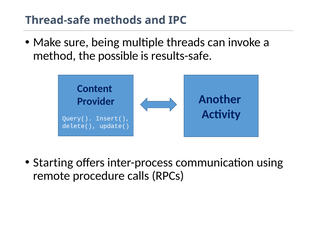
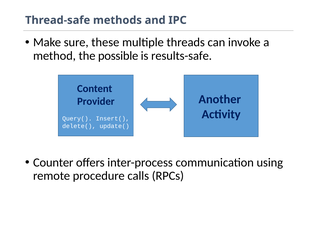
being: being -> these
Starting: Starting -> Counter
